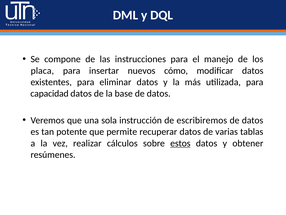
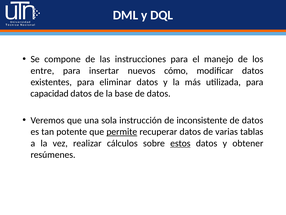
placa: placa -> entre
escribiremos: escribiremos -> inconsistente
permite underline: none -> present
